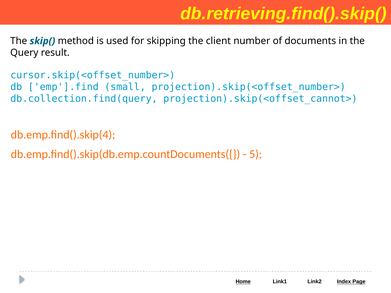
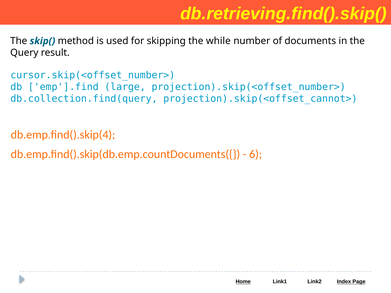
client: client -> while
small: small -> large
5: 5 -> 6
